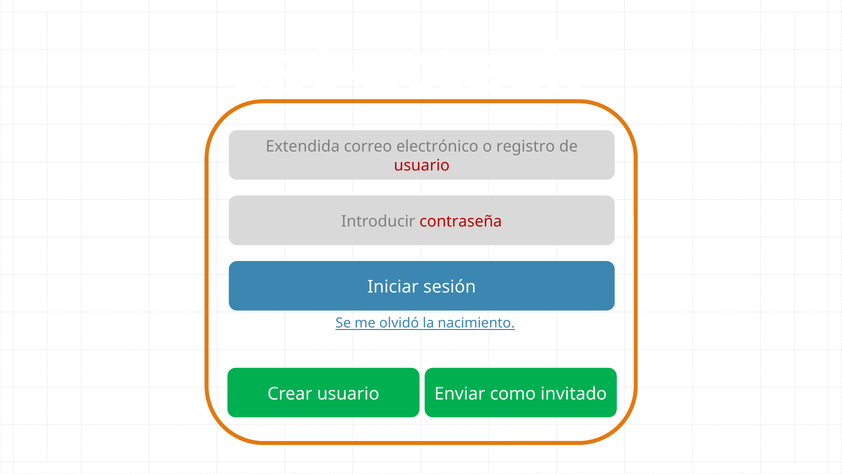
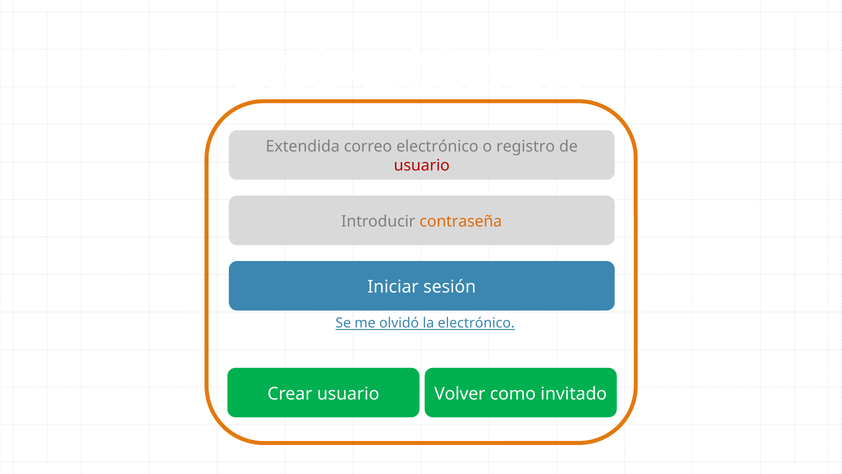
contraseña colour: red -> orange
la nacimiento: nacimiento -> electrónico
Enviar: Enviar -> Volver
